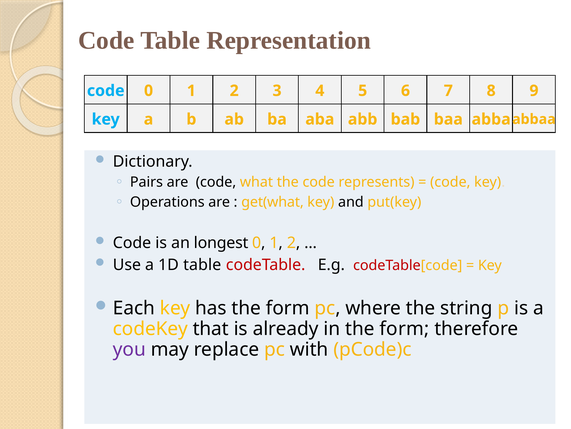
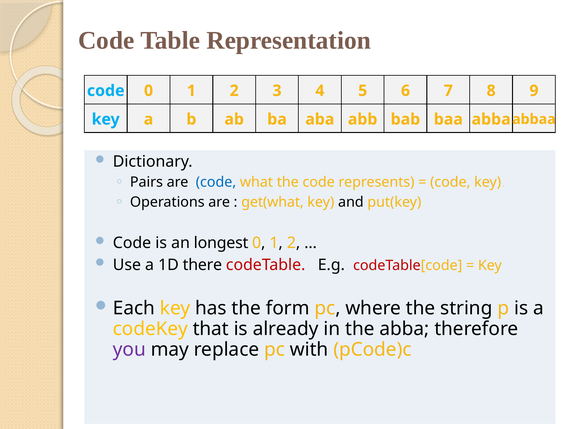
code at (216, 182) colour: black -> blue
1D table: table -> there
in the form: form -> abba
